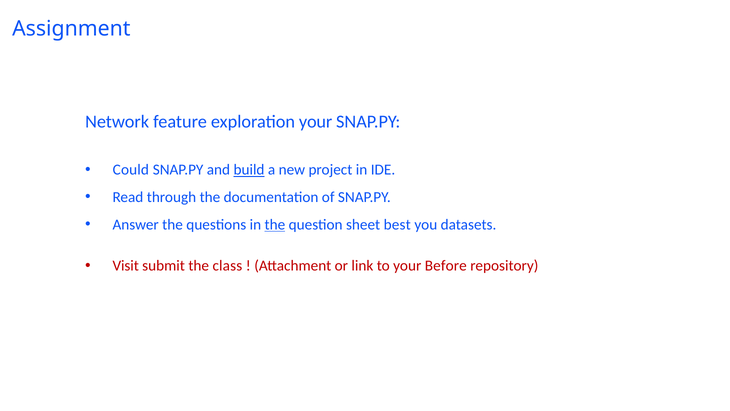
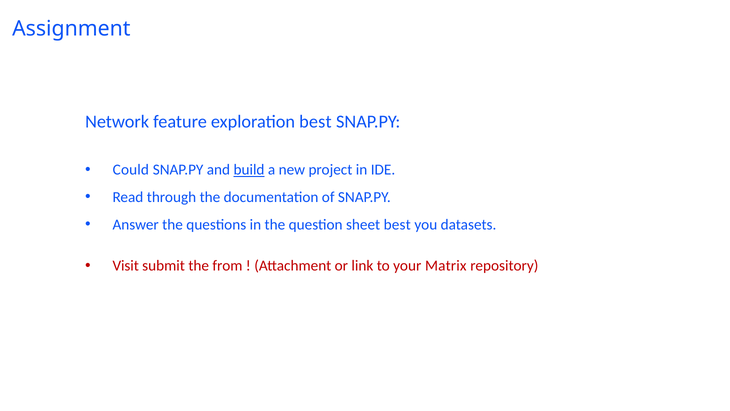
exploration your: your -> best
the at (275, 225) underline: present -> none
class: class -> from
Before: Before -> Matrix
